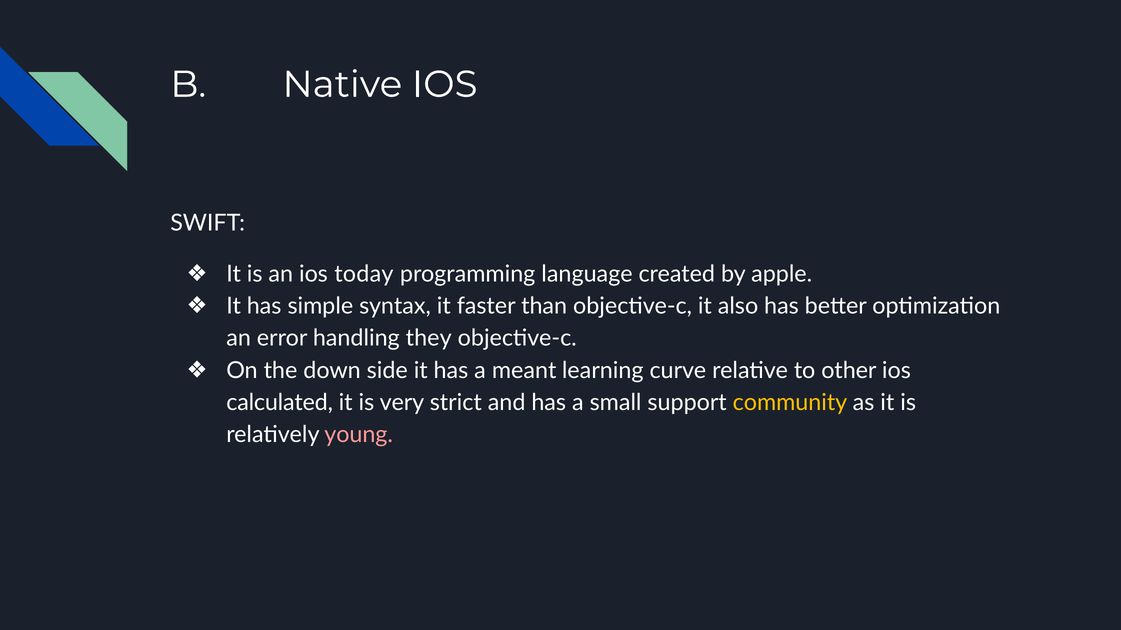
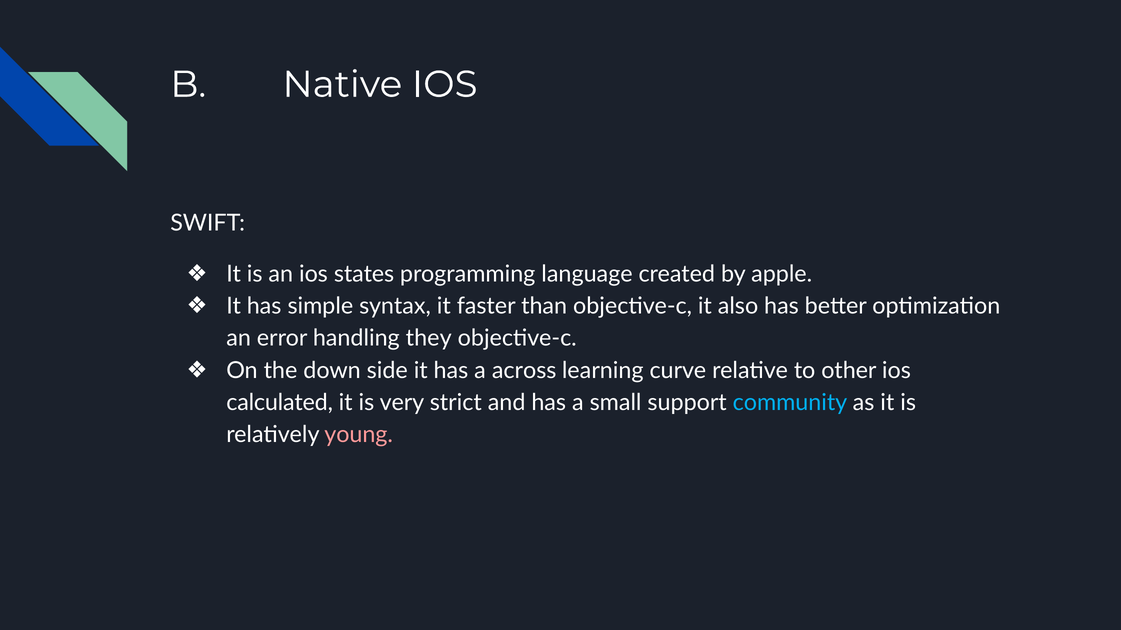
today: today -> states
meant: meant -> across
community colour: yellow -> light blue
